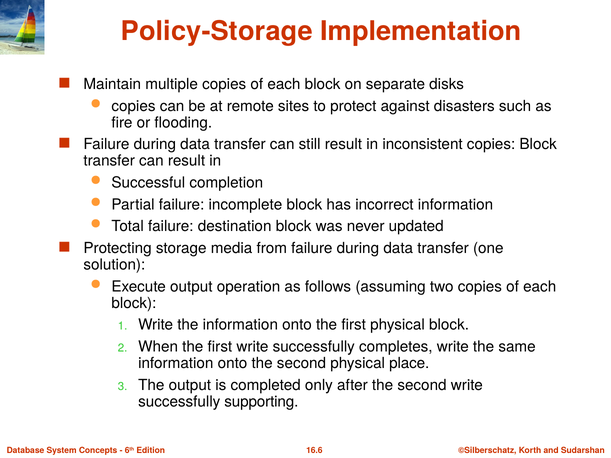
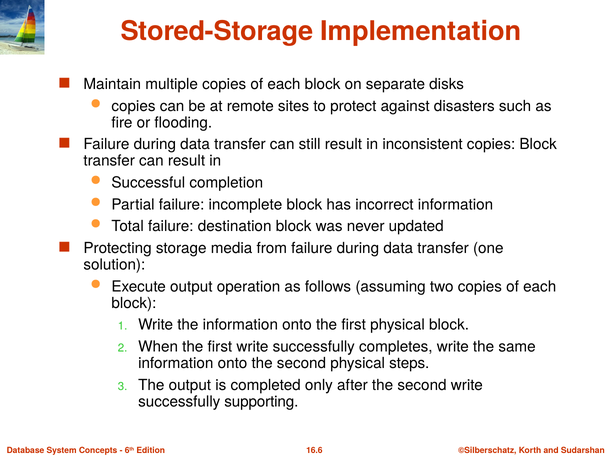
Policy-Storage: Policy-Storage -> Stored-Storage
place: place -> steps
